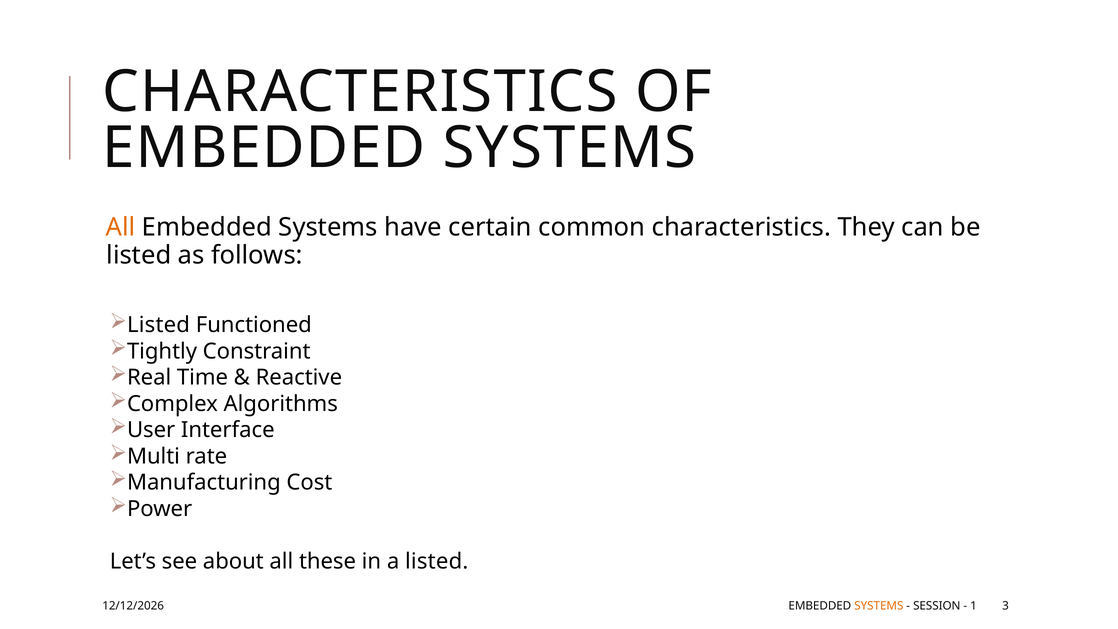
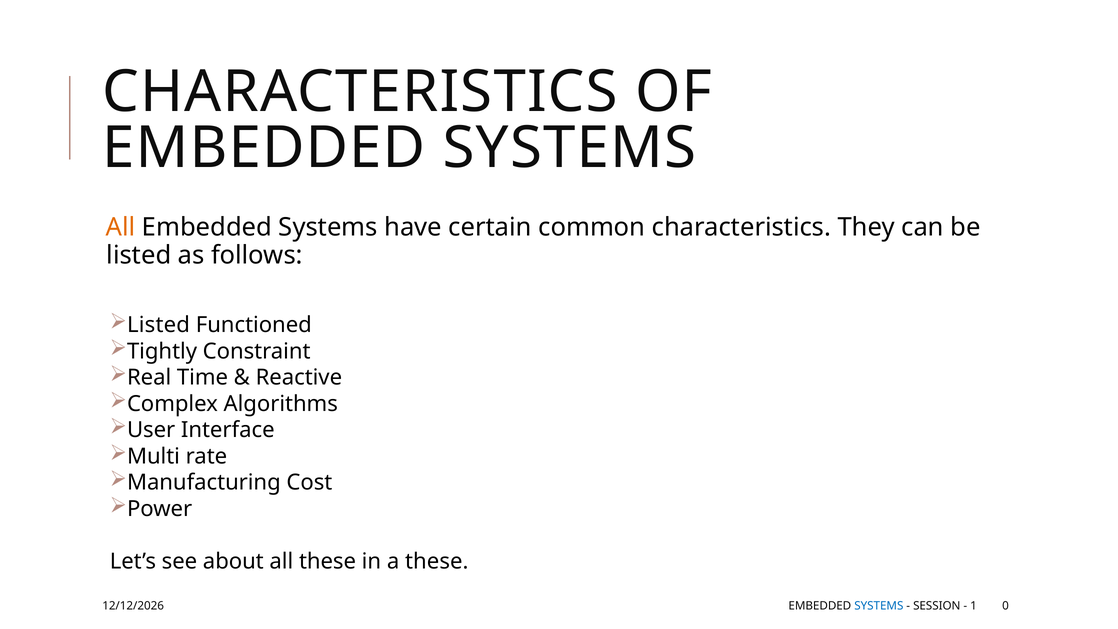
a listed: listed -> these
SYSTEMS at (879, 606) colour: orange -> blue
3: 3 -> 0
